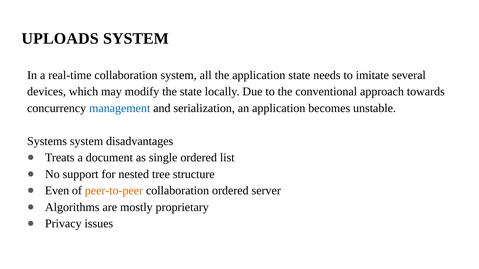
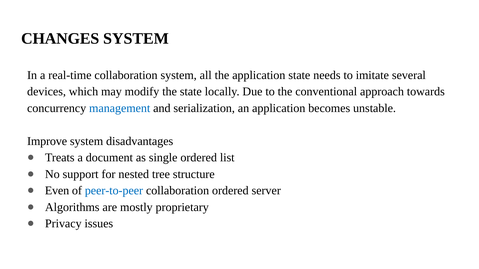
UPLOADS: UPLOADS -> CHANGES
Systems: Systems -> Improve
peer-to-peer colour: orange -> blue
